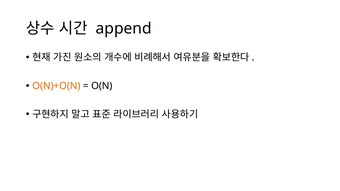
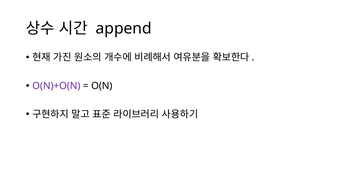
O(N)+O(N colour: orange -> purple
